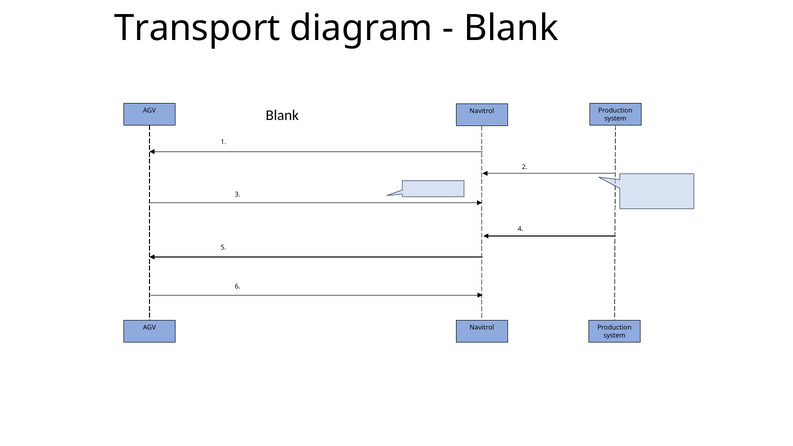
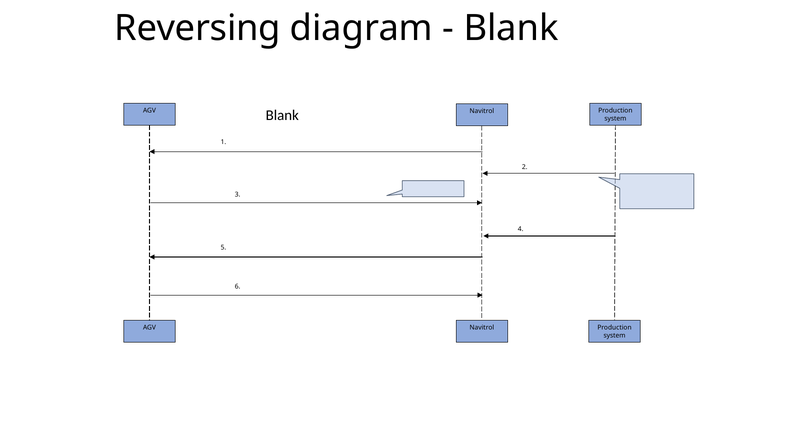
Transport: Transport -> Reversing
